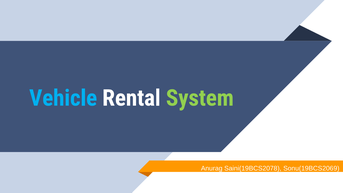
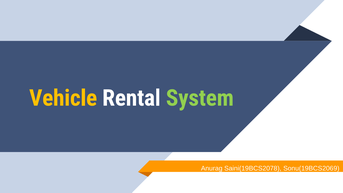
Vehicle colour: light blue -> yellow
